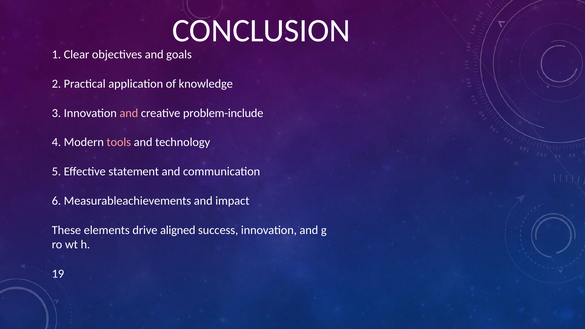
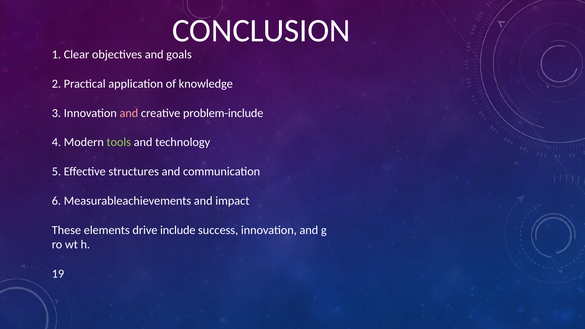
tools colour: pink -> light green
statement: statement -> structures
aligned: aligned -> include
